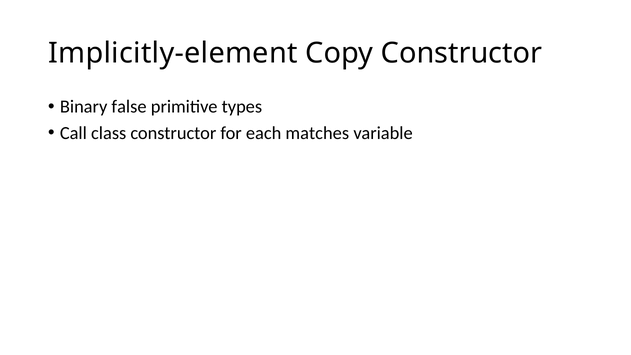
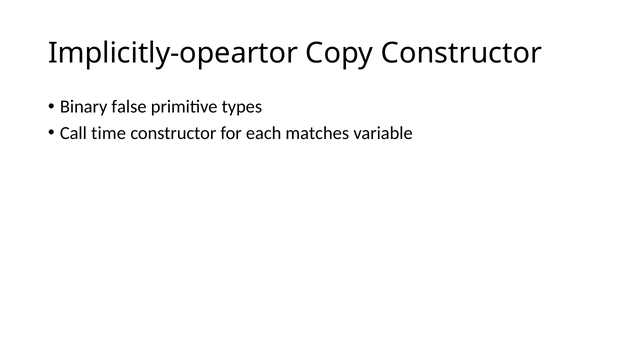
Implicitly-element: Implicitly-element -> Implicitly-opeartor
class: class -> time
